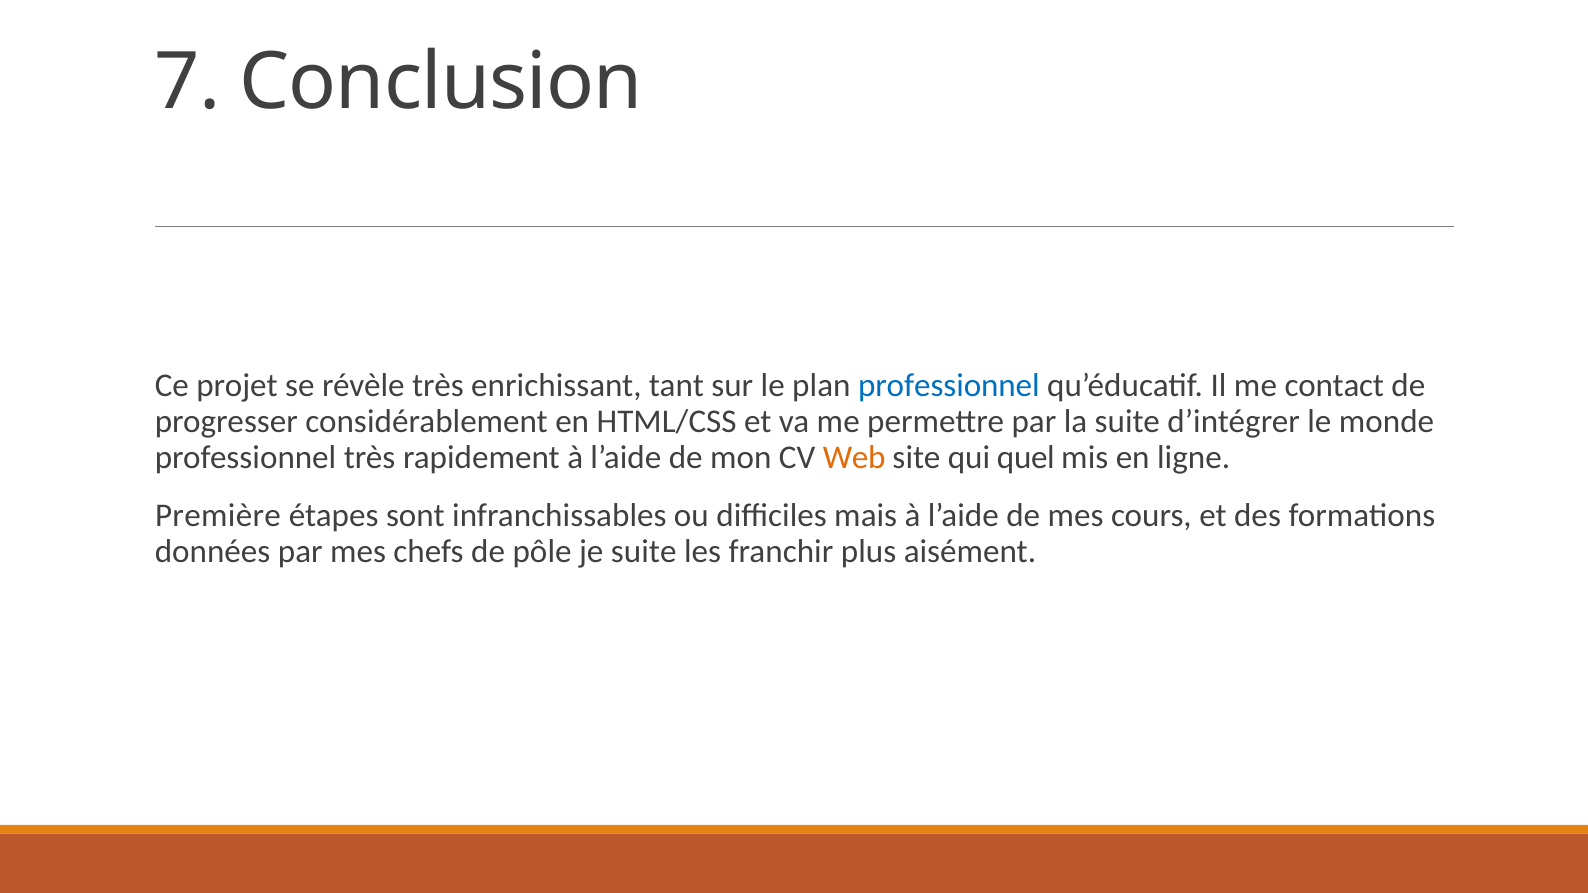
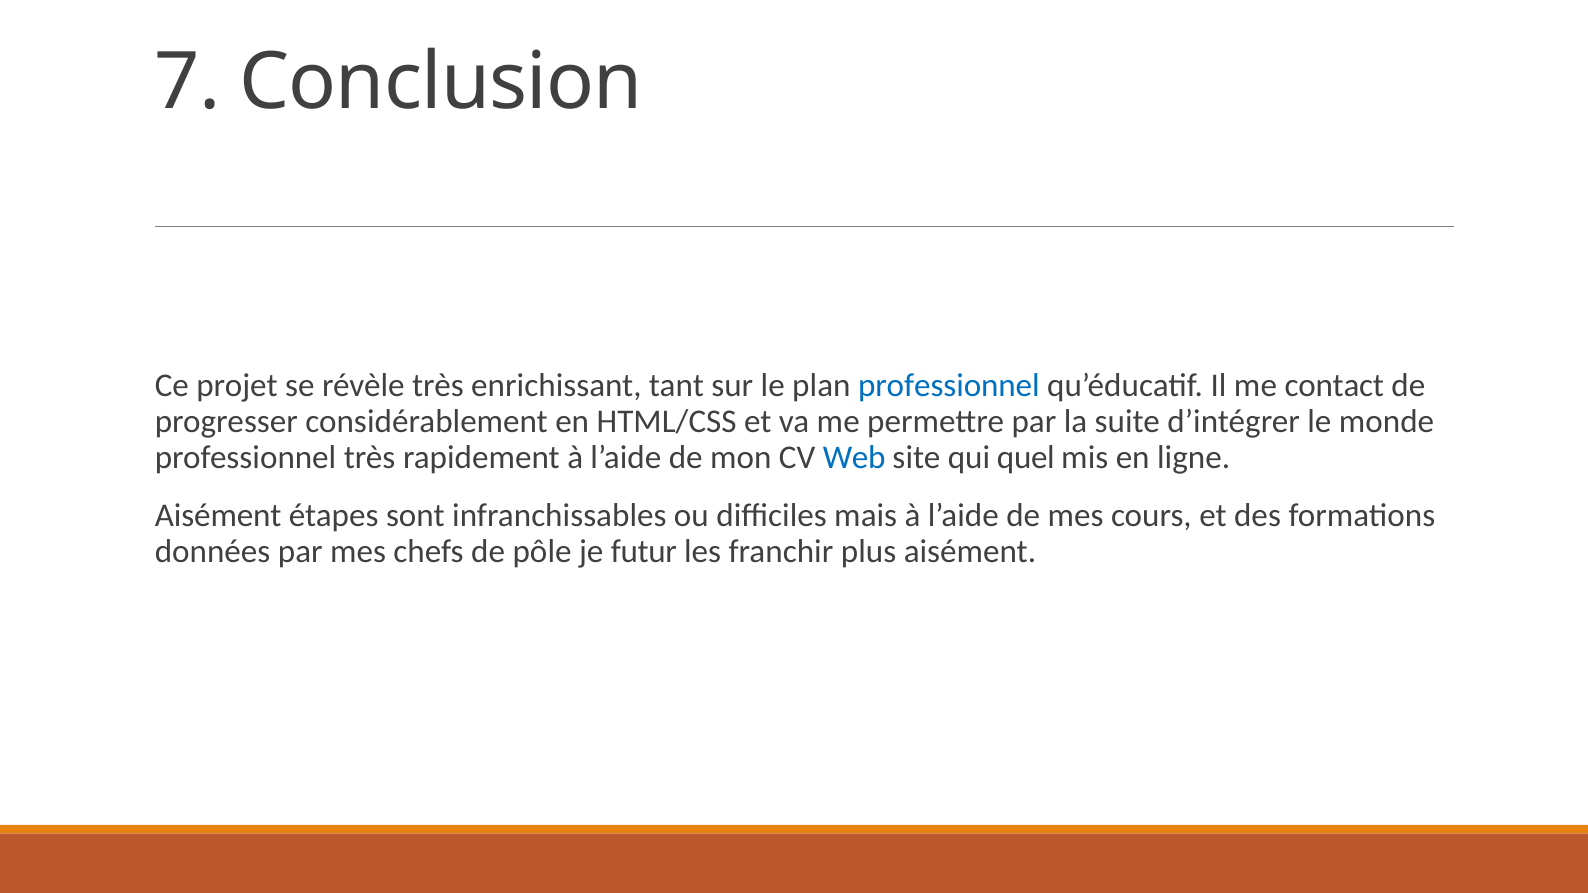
Web colour: orange -> blue
Première at (218, 516): Première -> Aisément
je suite: suite -> futur
